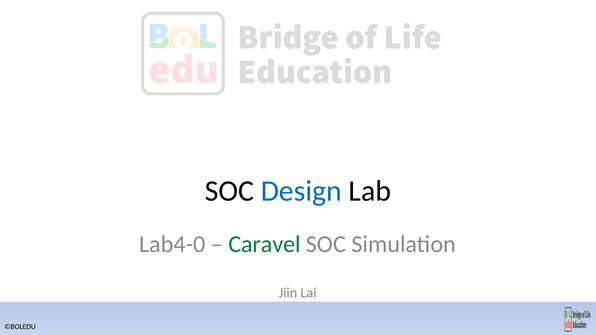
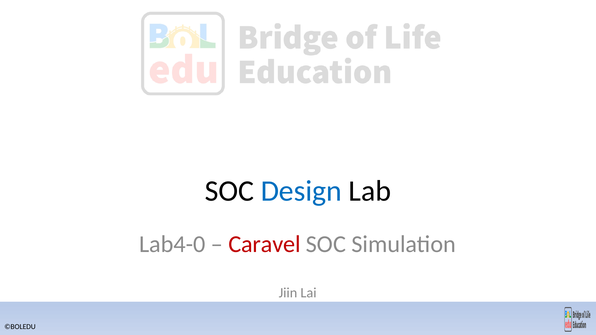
Caravel colour: green -> red
